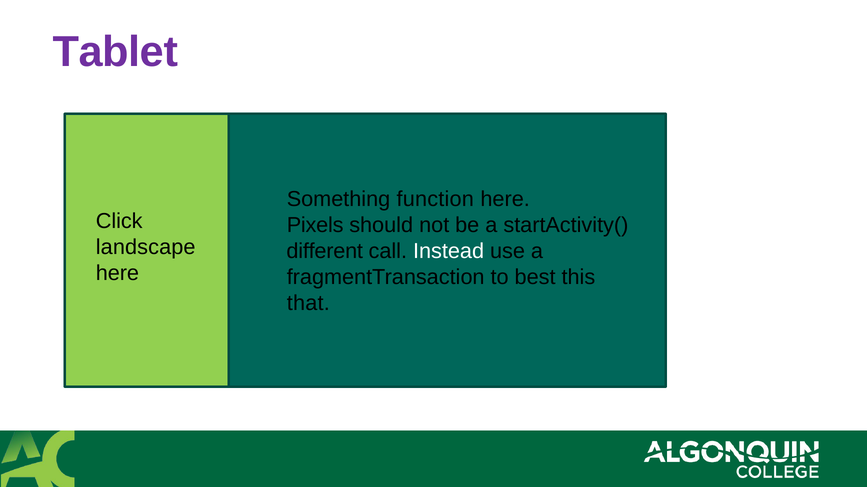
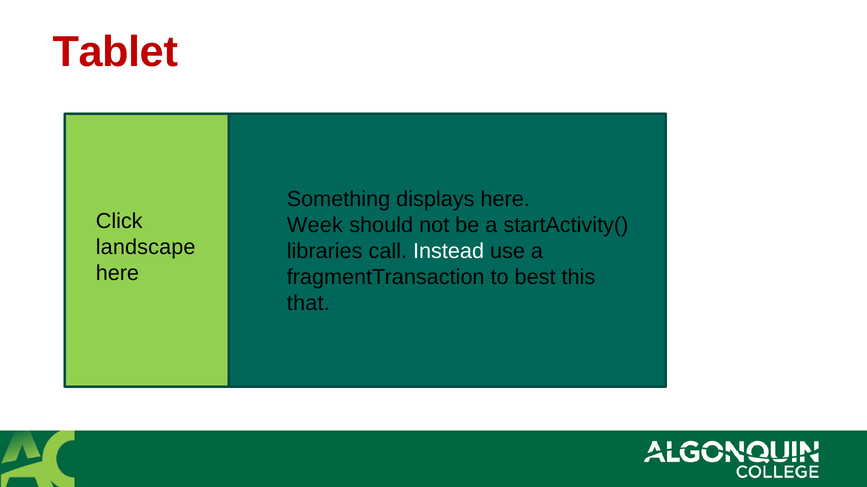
Tablet colour: purple -> red
function: function -> displays
Pixels: Pixels -> Week
different: different -> libraries
